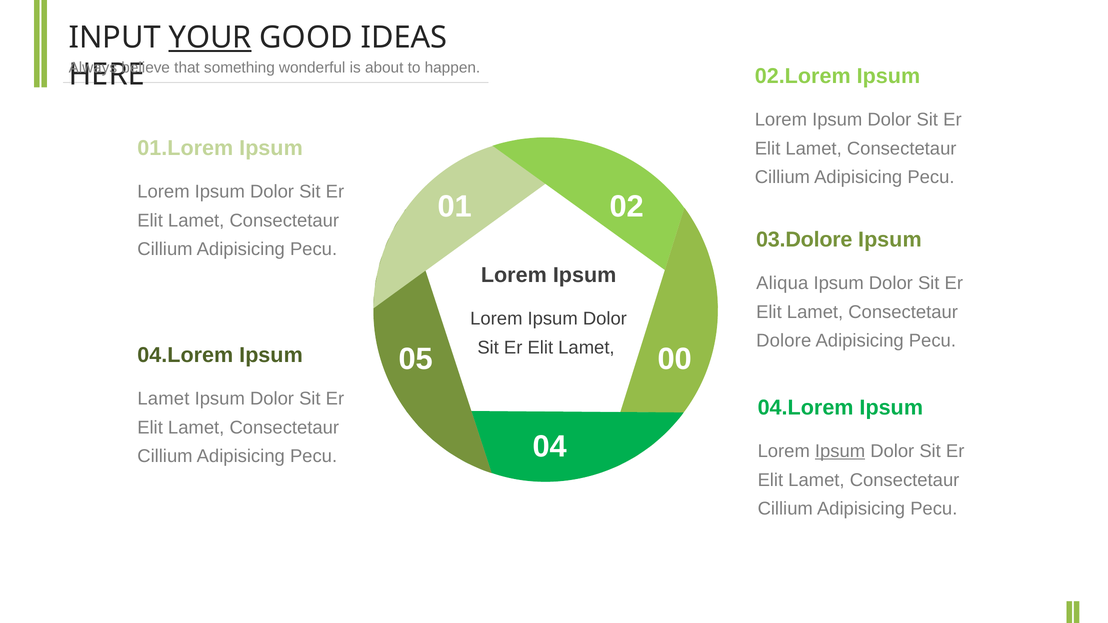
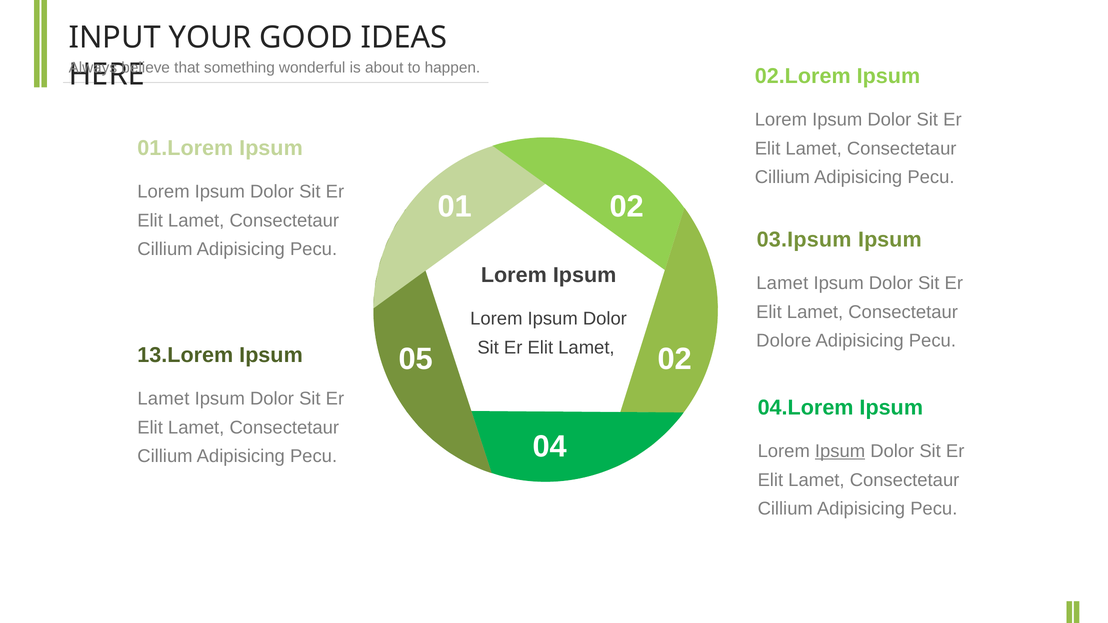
YOUR underline: present -> none
03.Dolore: 03.Dolore -> 03.Ipsum
Aliqua at (782, 283): Aliqua -> Lamet
05 00: 00 -> 02
04.Lorem at (185, 355): 04.Lorem -> 13.Lorem
